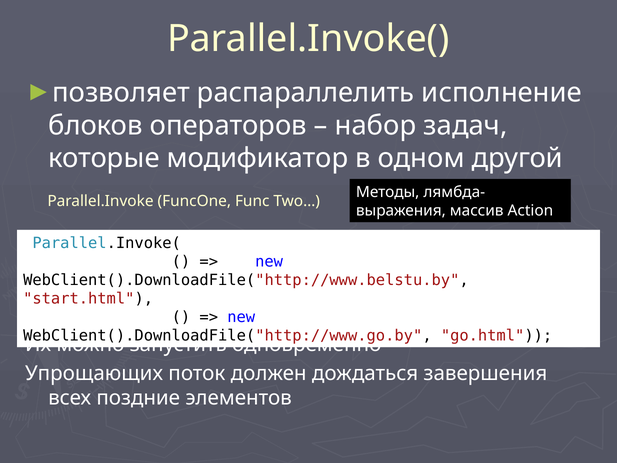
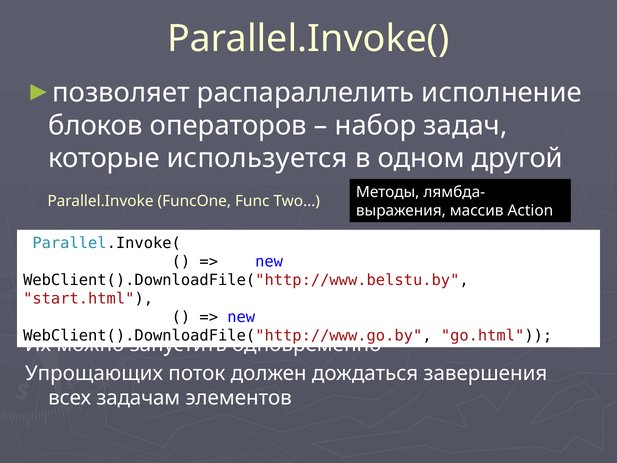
модификатор: модификатор -> используется
поздние: поздние -> задачам
